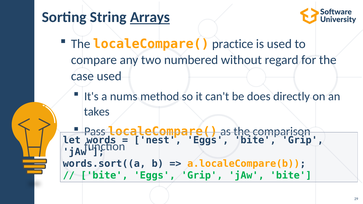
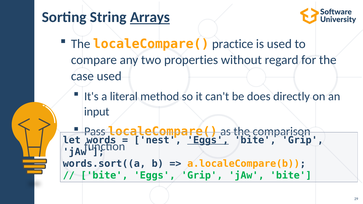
numbered: numbered -> properties
nums: nums -> literal
takes: takes -> input
Eggs at (208, 140) underline: none -> present
